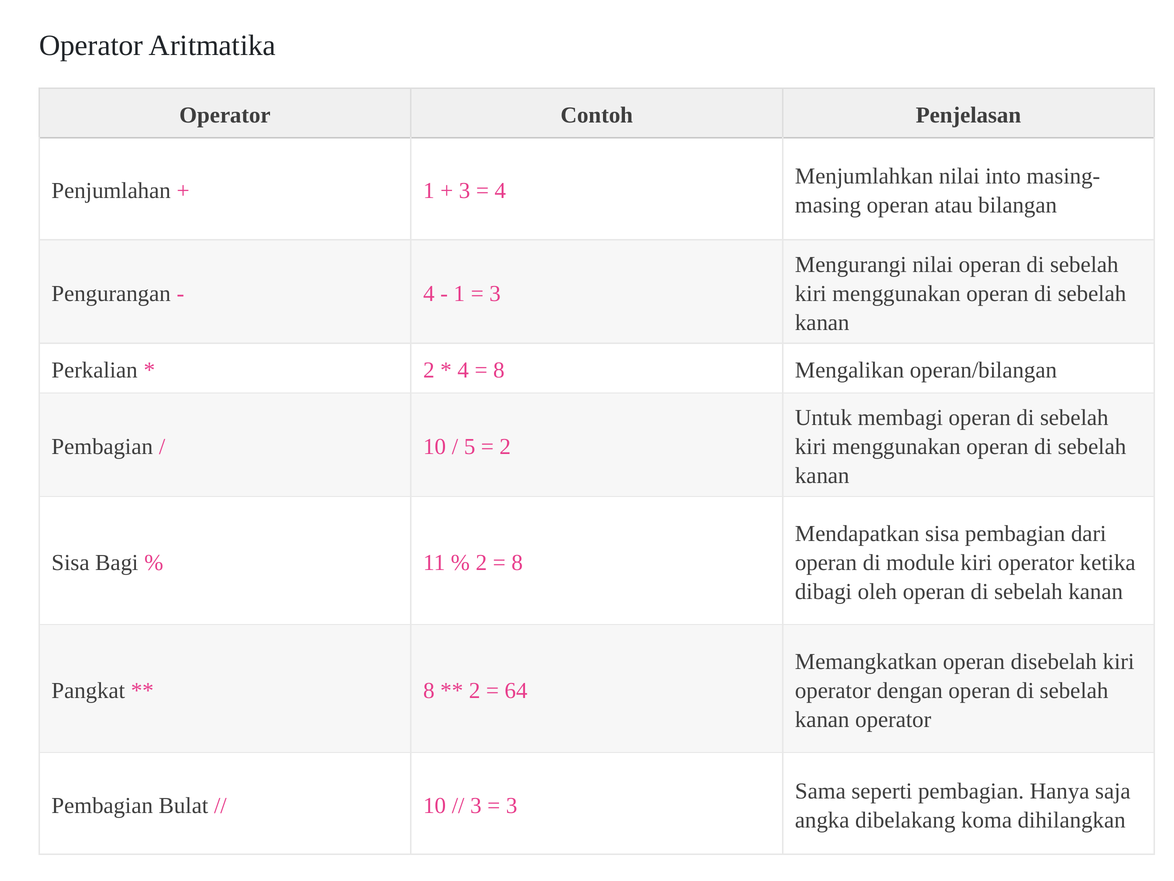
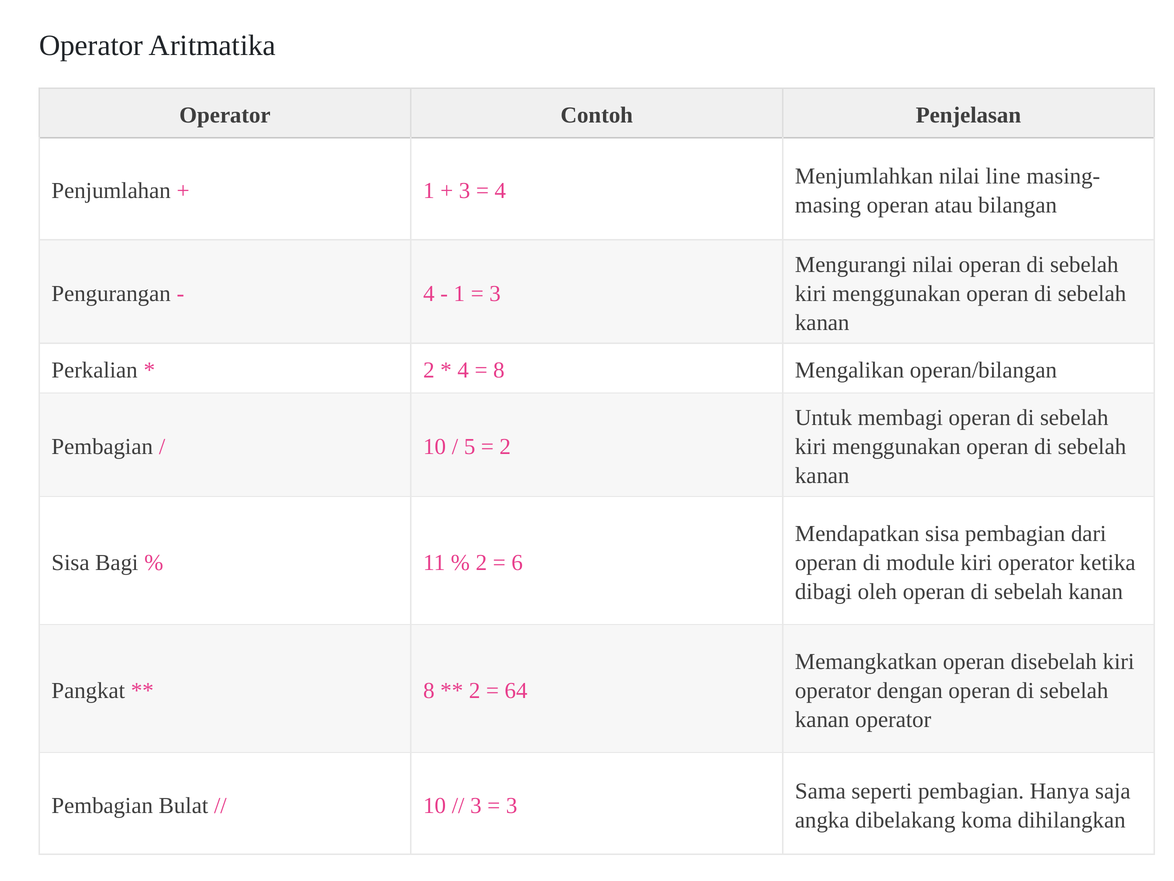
into: into -> line
8 at (517, 562): 8 -> 6
